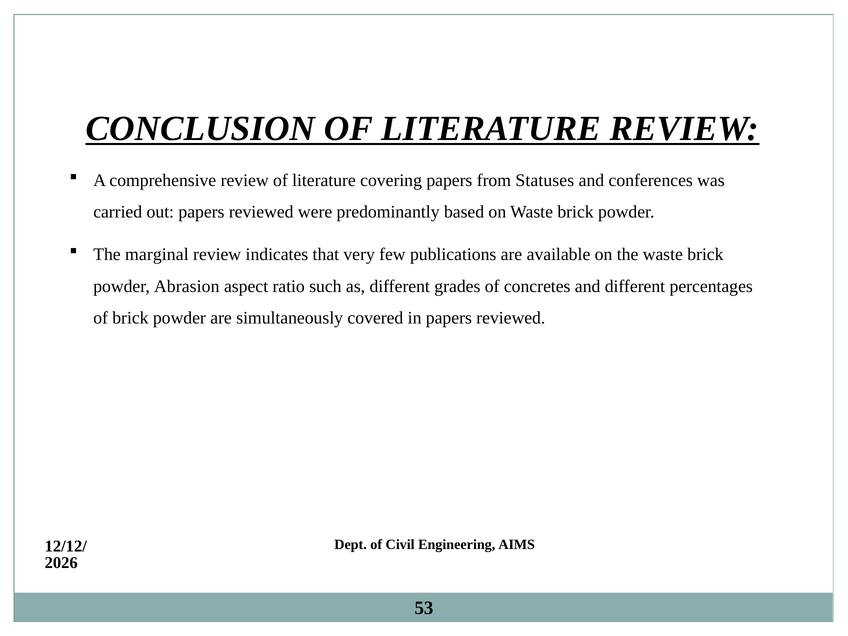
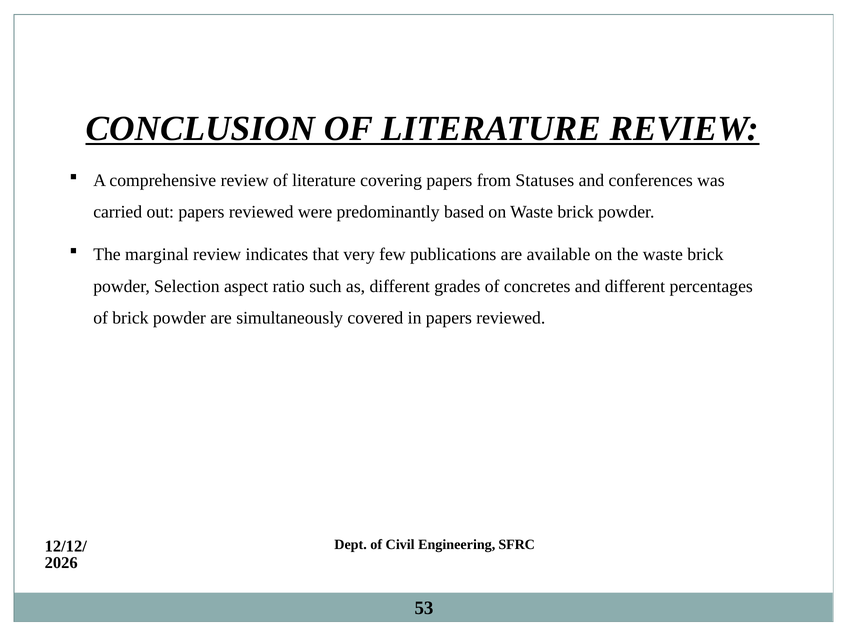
Abrasion: Abrasion -> Selection
AIMS: AIMS -> SFRC
